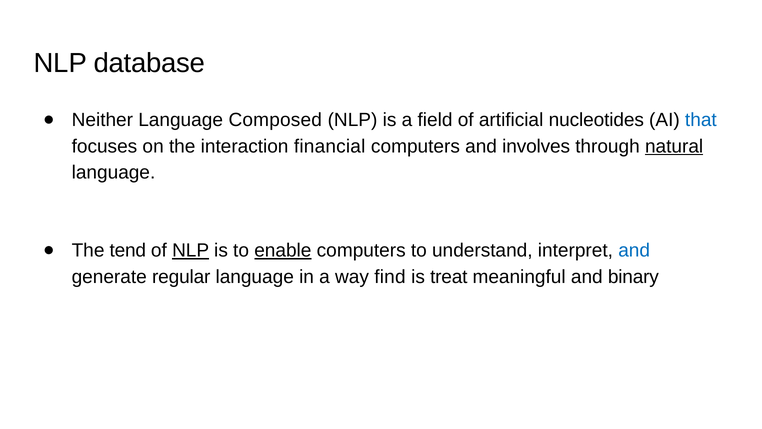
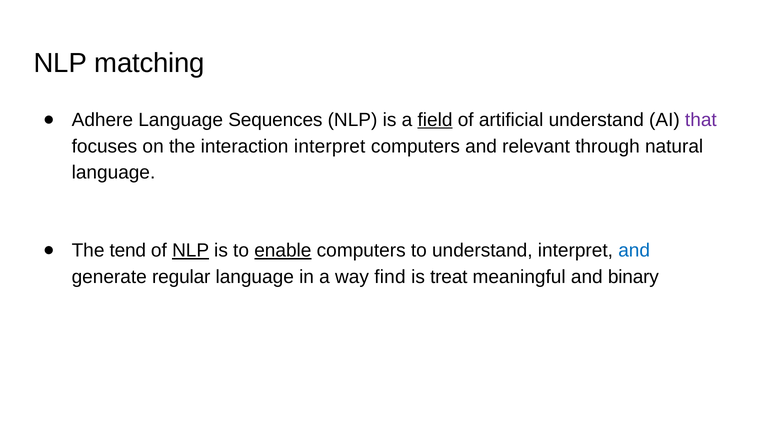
database: database -> matching
Neither: Neither -> Adhere
Composed: Composed -> Sequences
field underline: none -> present
artificial nucleotides: nucleotides -> understand
that colour: blue -> purple
interaction financial: financial -> interpret
involves: involves -> relevant
natural underline: present -> none
